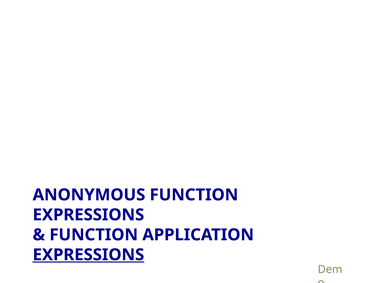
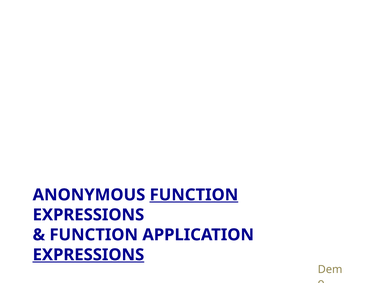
FUNCTION at (194, 195) underline: none -> present
